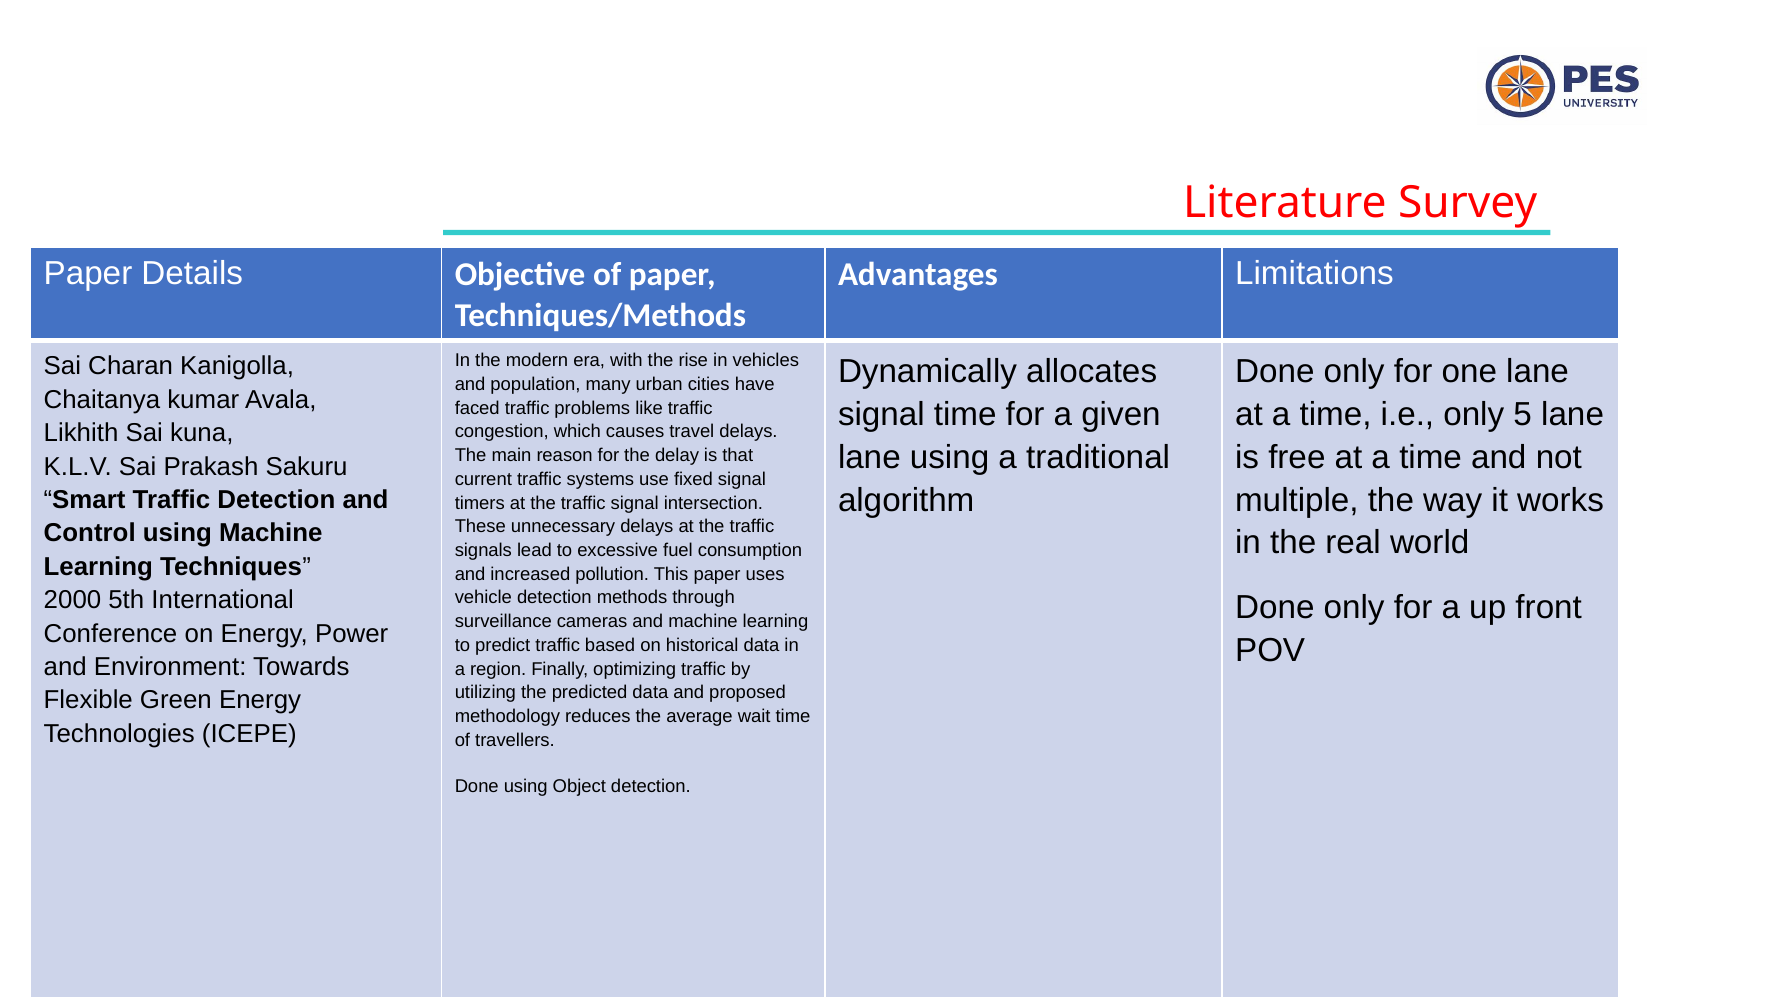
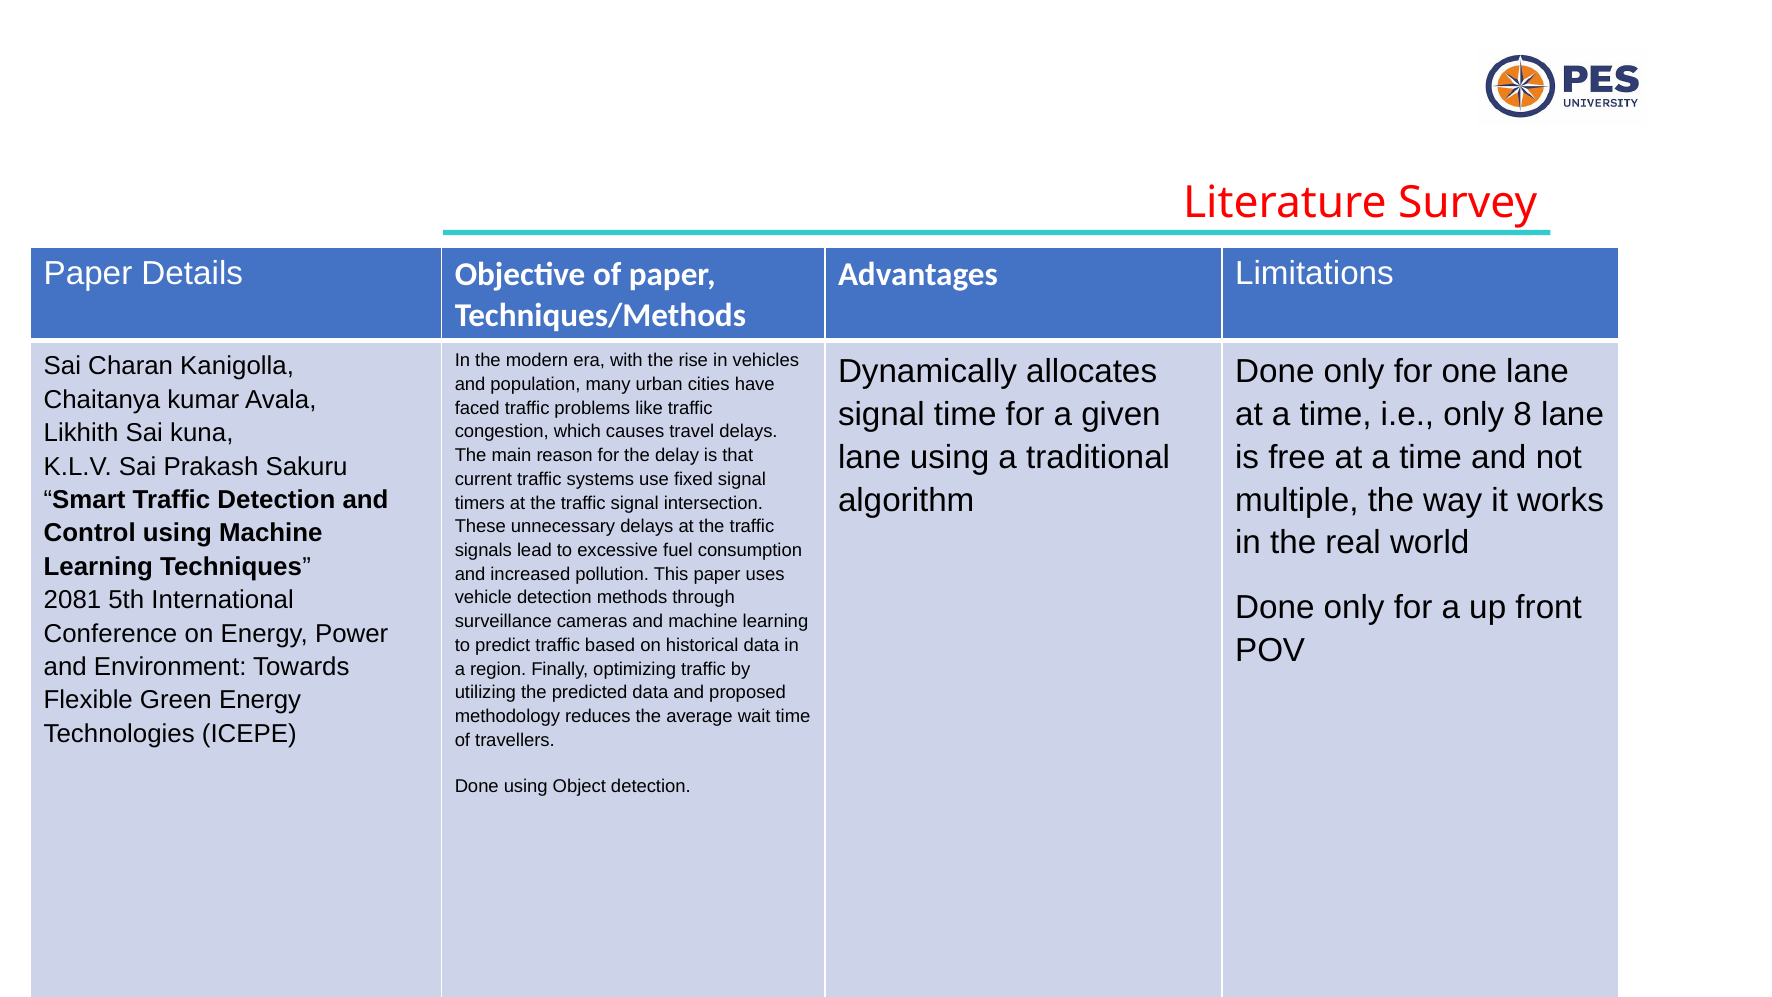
5: 5 -> 8
2000: 2000 -> 2081
